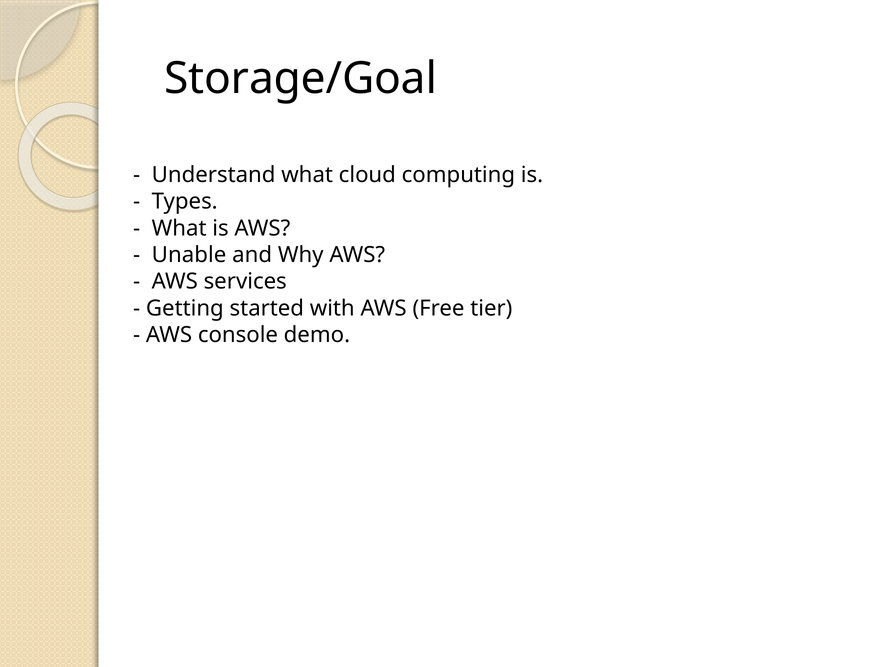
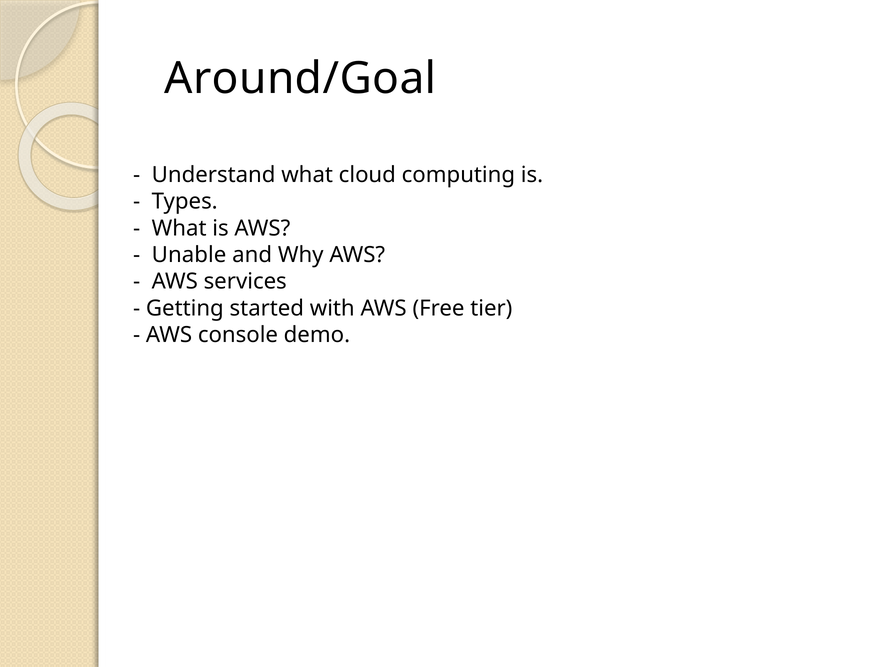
Storage/Goal: Storage/Goal -> Around/Goal
